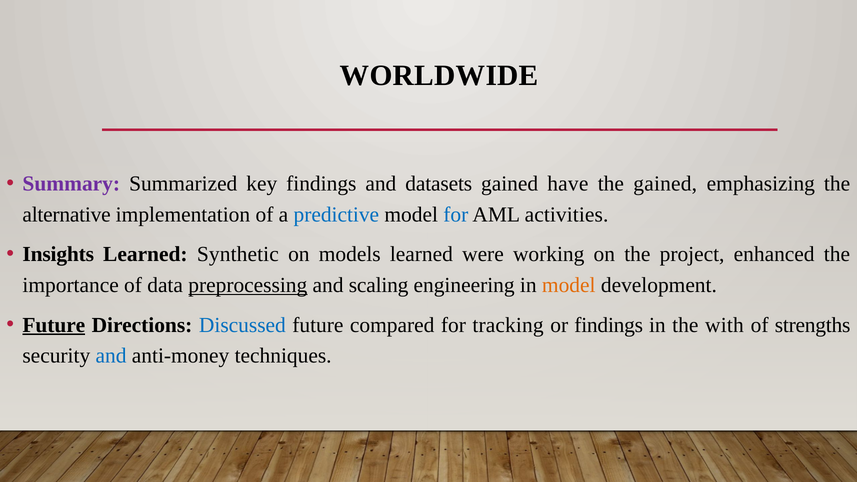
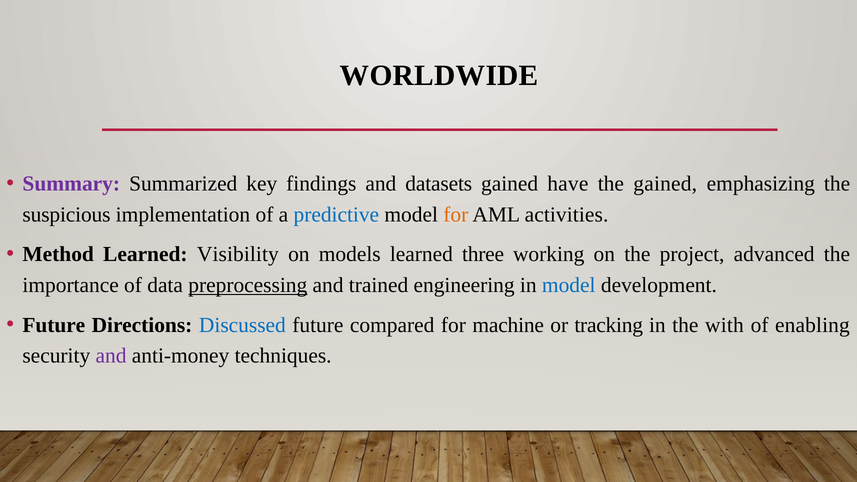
alternative: alternative -> suspicious
for at (456, 215) colour: blue -> orange
Insights: Insights -> Method
Synthetic: Synthetic -> Visibility
were: were -> three
enhanced: enhanced -> advanced
scaling: scaling -> trained
model at (569, 285) colour: orange -> blue
Future at (54, 325) underline: present -> none
tracking: tracking -> machine
or findings: findings -> tracking
strengths: strengths -> enabling
and at (111, 356) colour: blue -> purple
